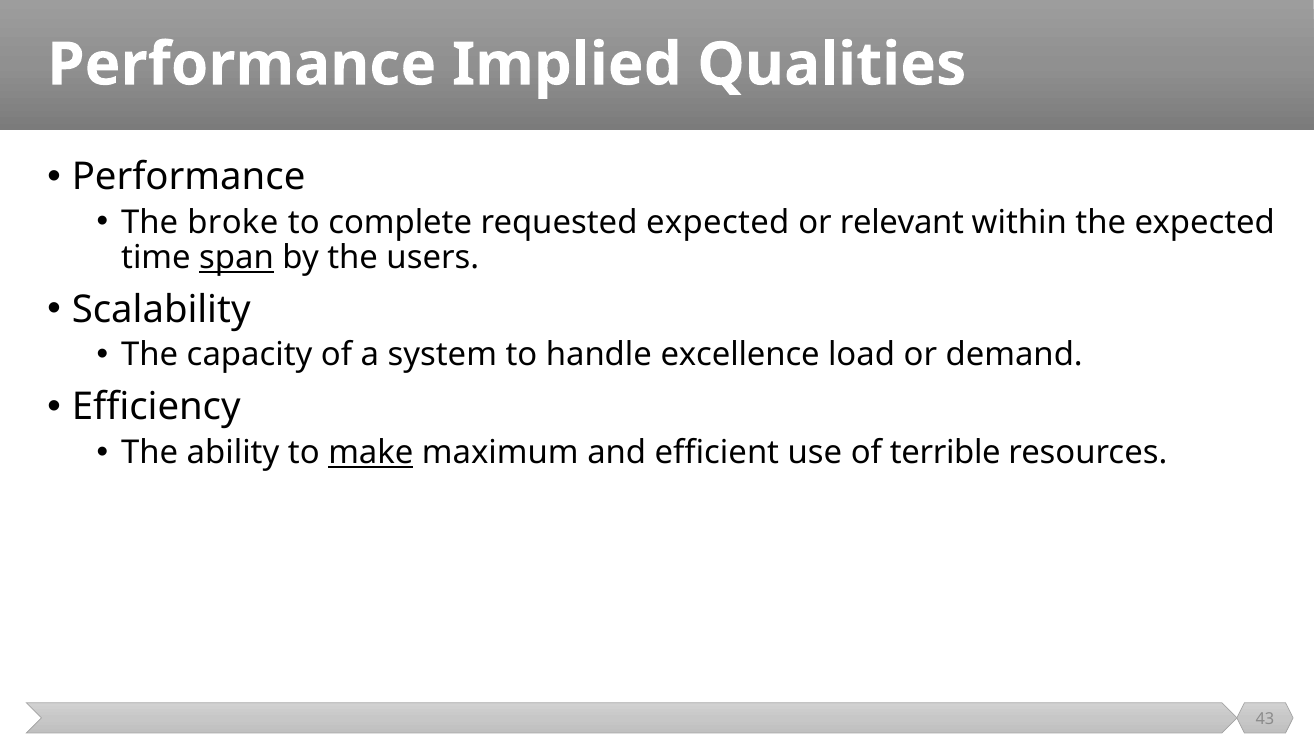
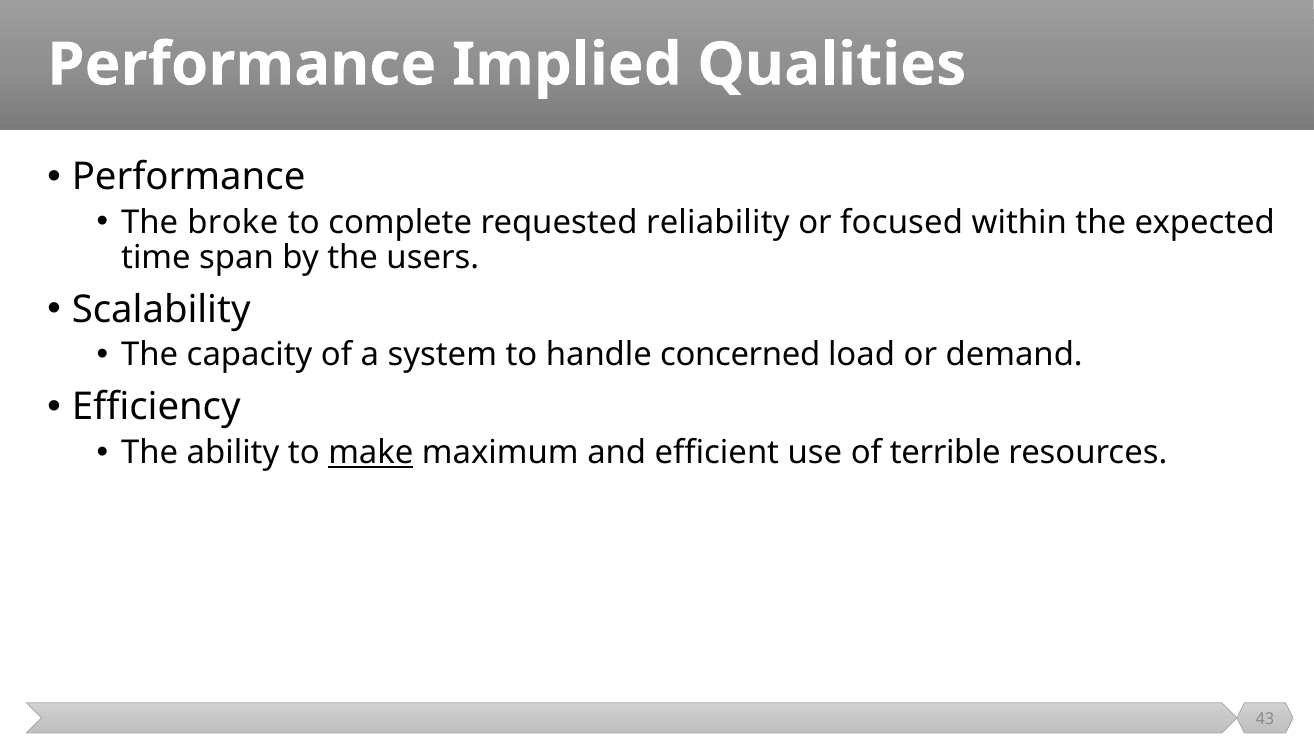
requested expected: expected -> reliability
relevant: relevant -> focused
span underline: present -> none
excellence: excellence -> concerned
